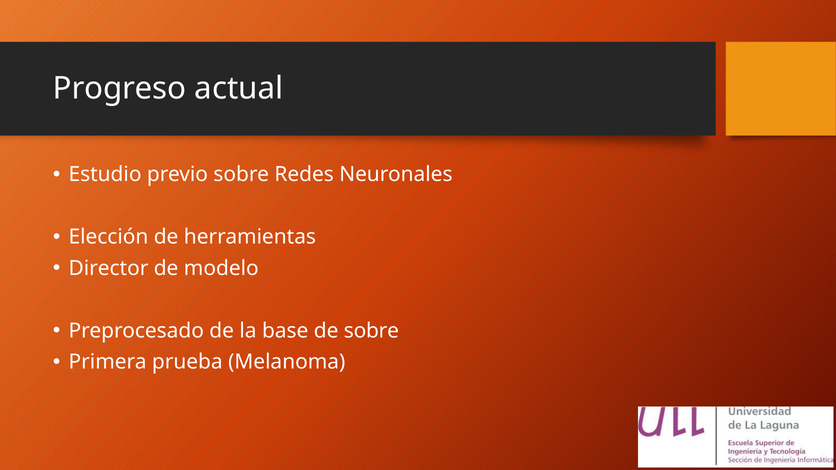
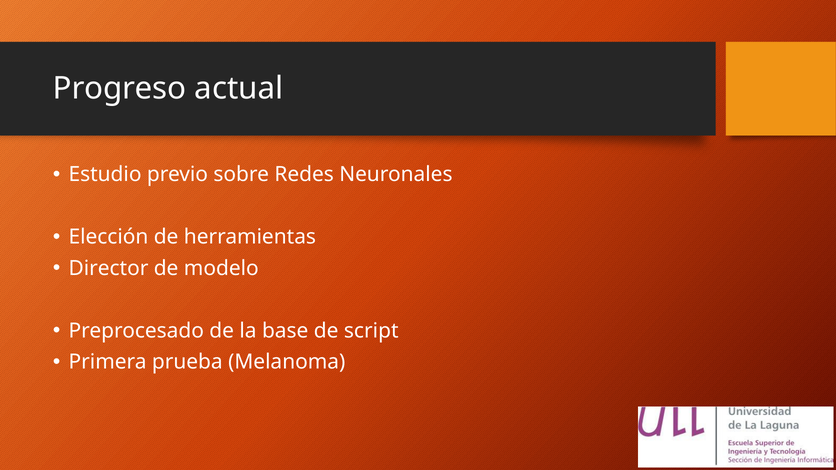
de sobre: sobre -> script
